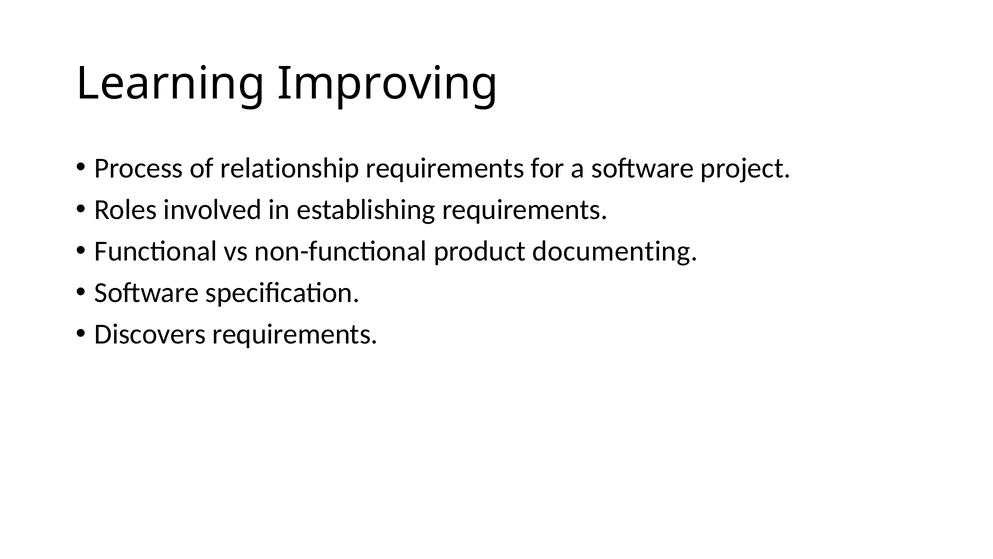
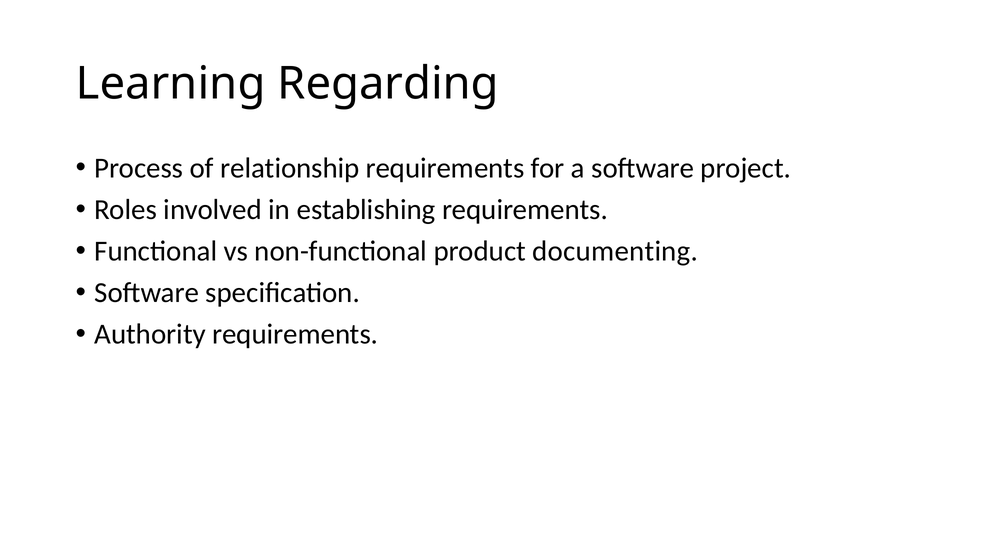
Improving: Improving -> Regarding
Discovers: Discovers -> Authority
